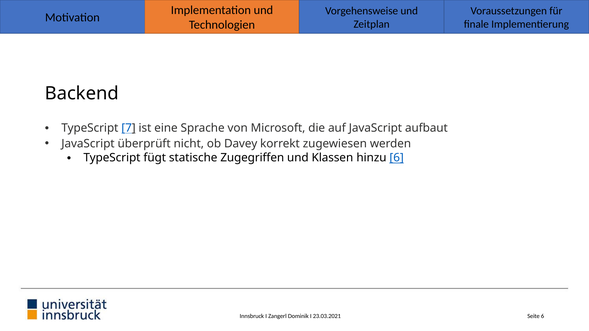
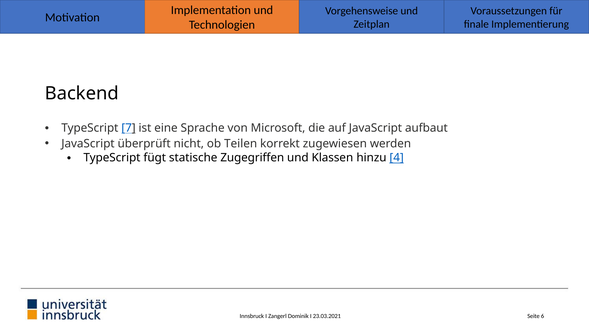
Davey: Davey -> Teilen
hinzu 6: 6 -> 4
